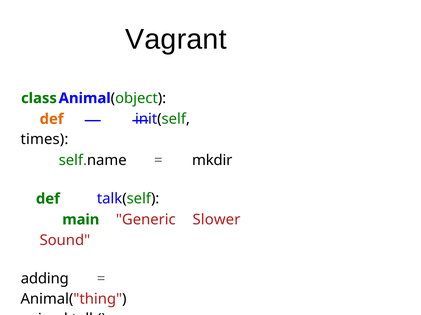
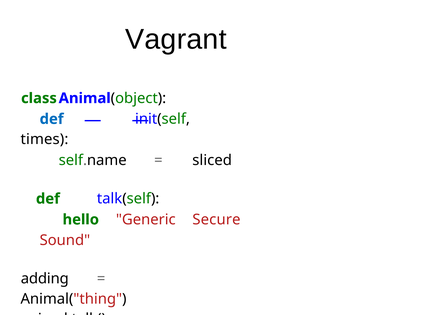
def at (52, 119) colour: orange -> blue
mkdir: mkdir -> sliced
main: main -> hello
Slower: Slower -> Secure
